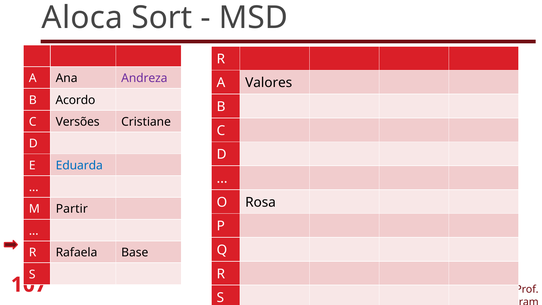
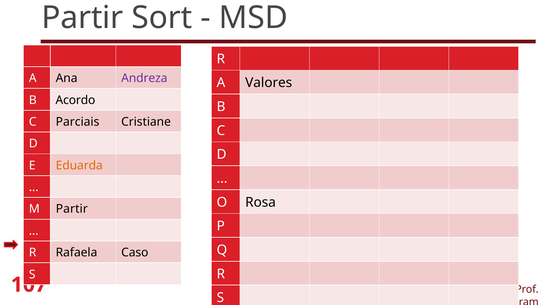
Aloca at (82, 18): Aloca -> Partir
Versões: Versões -> Parciais
Eduarda colour: blue -> orange
Base: Base -> Caso
